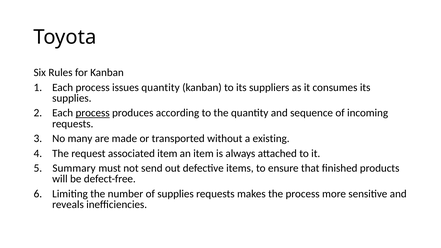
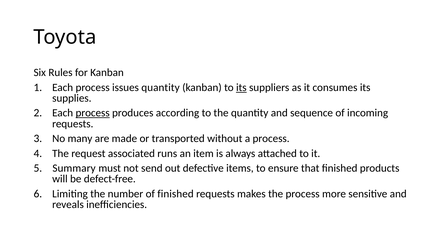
its at (241, 87) underline: none -> present
a existing: existing -> process
associated item: item -> runs
of supplies: supplies -> finished
